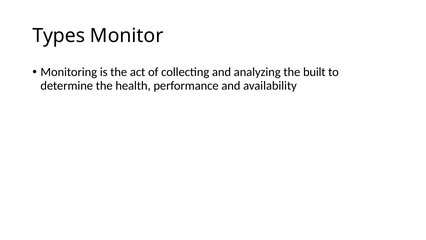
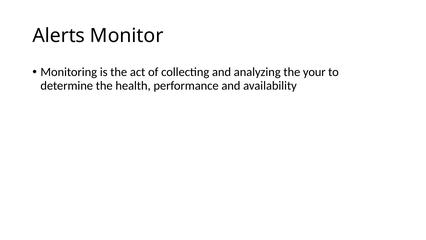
Types: Types -> Alerts
built: built -> your
